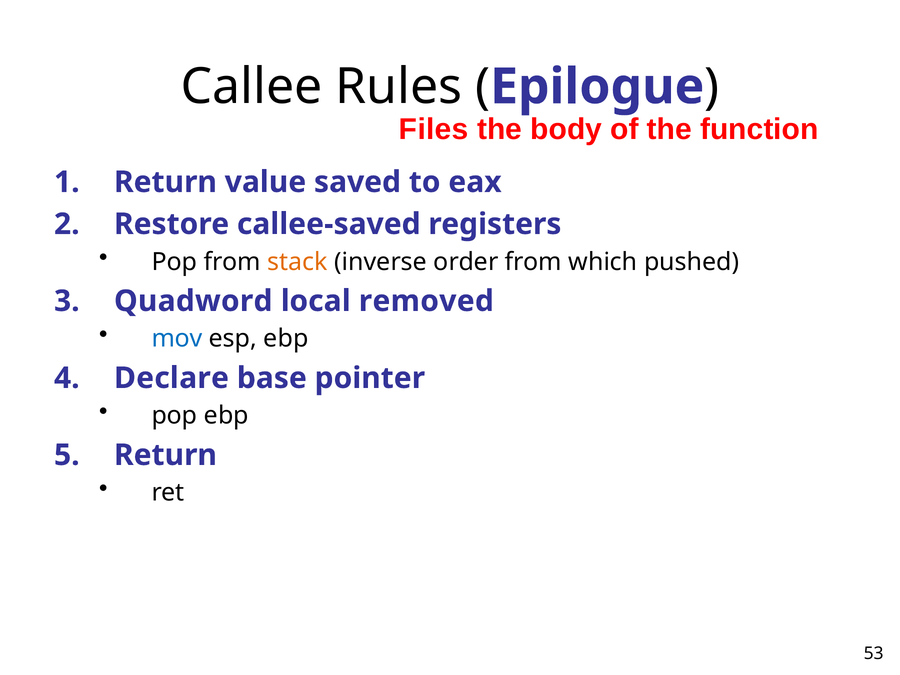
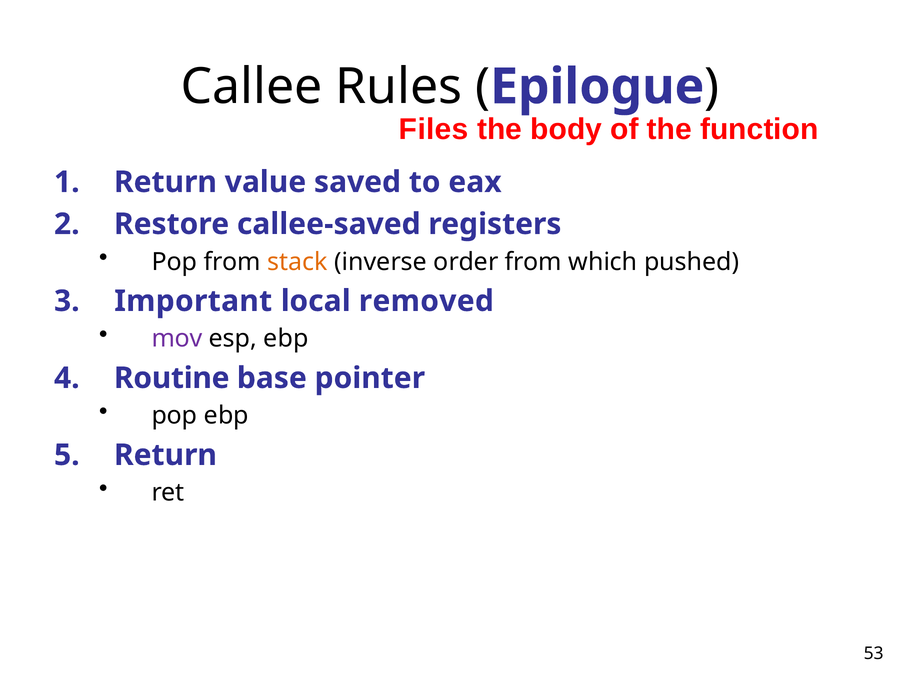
Quadword: Quadword -> Important
mov colour: blue -> purple
Declare: Declare -> Routine
